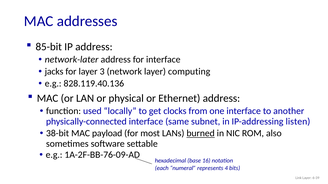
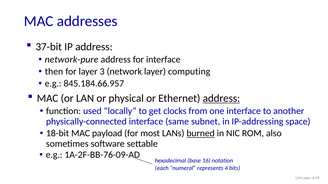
85-bit: 85-bit -> 37-bit
network-later: network-later -> network-pure
jacks: jacks -> then
828.119.40.136: 828.119.40.136 -> 845.184.66.957
address at (221, 99) underline: none -> present
listen: listen -> space
38-bit: 38-bit -> 18-bit
